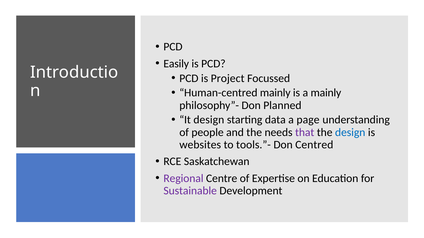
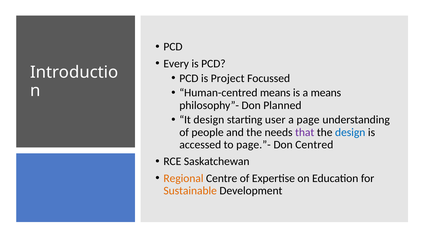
Easily: Easily -> Every
Human-centred mainly: mainly -> means
a mainly: mainly -> means
data: data -> user
websites: websites -> accessed
tools.”-: tools.”- -> page.”-
Regional colour: purple -> orange
Sustainable colour: purple -> orange
